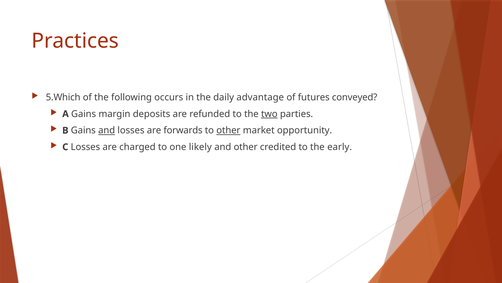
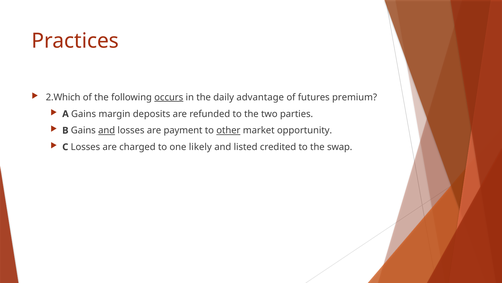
5.Which: 5.Which -> 2.Which
occurs underline: none -> present
conveyed: conveyed -> premium
two underline: present -> none
forwards: forwards -> payment
and other: other -> listed
early: early -> swap
